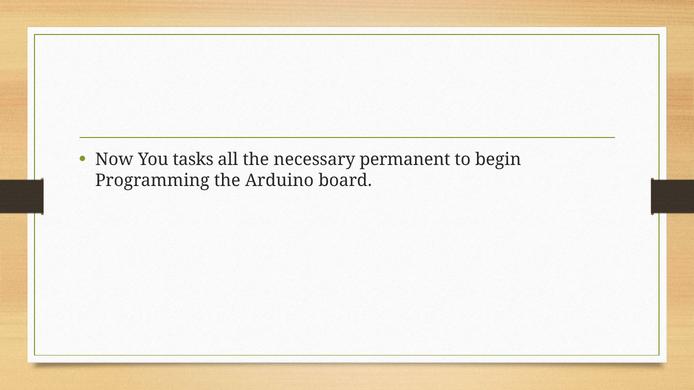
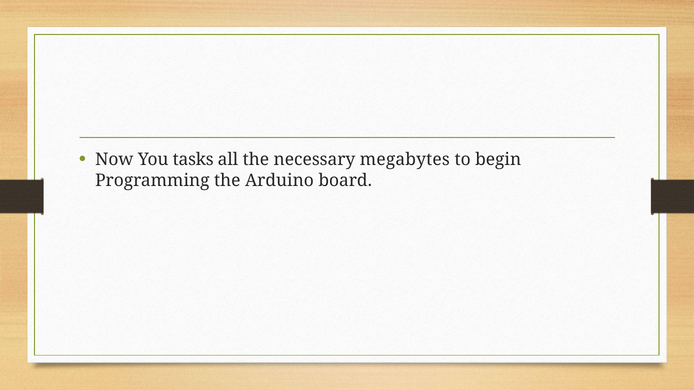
permanent: permanent -> megabytes
